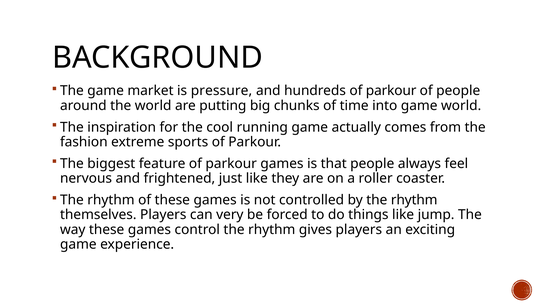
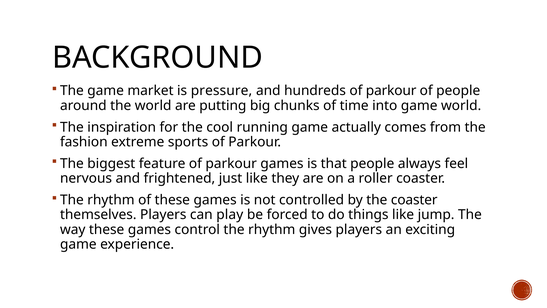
by the rhythm: rhythm -> coaster
very: very -> play
